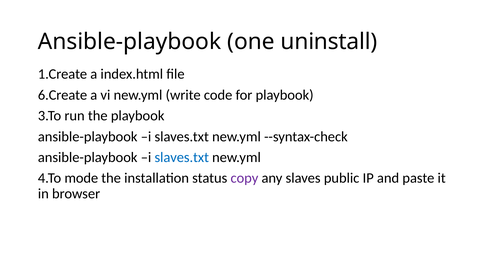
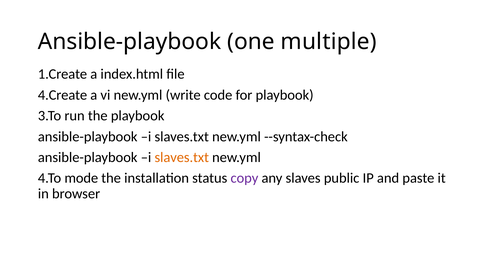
uninstall: uninstall -> multiple
6.Create: 6.Create -> 4.Create
slaves.txt at (182, 158) colour: blue -> orange
